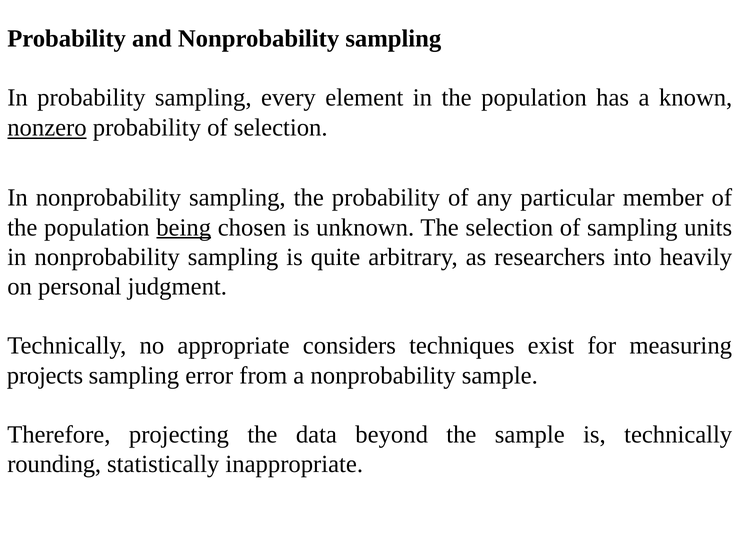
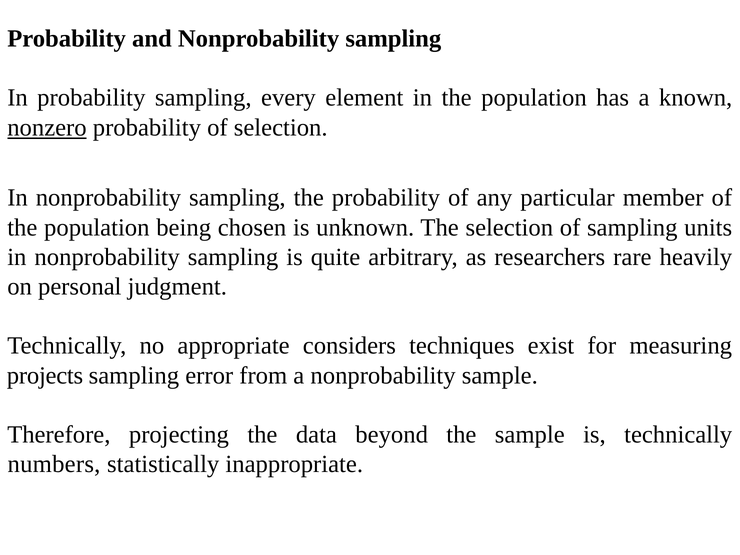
being underline: present -> none
into: into -> rare
rounding: rounding -> numbers
